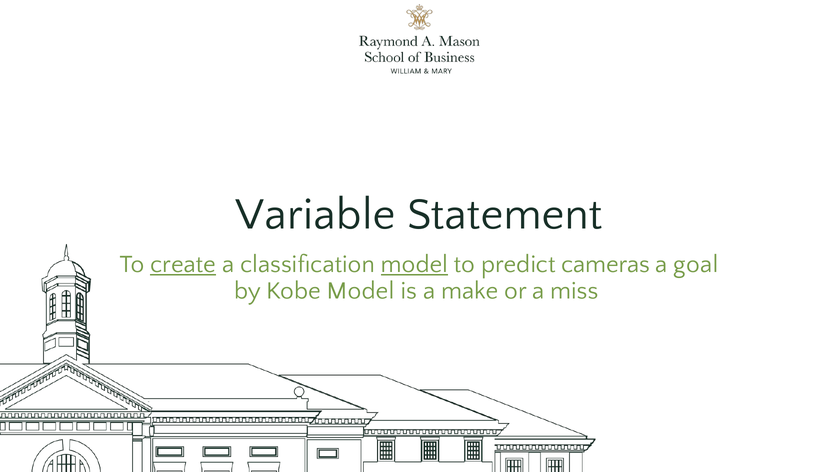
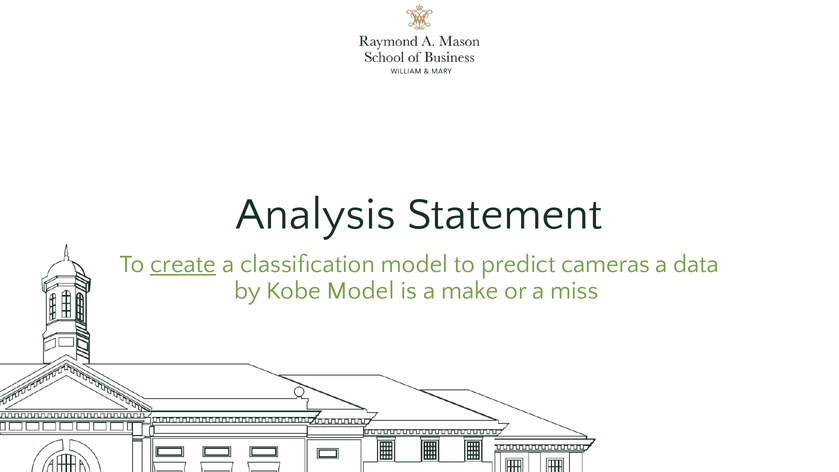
Variable: Variable -> Analysis
model at (415, 264) underline: present -> none
goal: goal -> data
